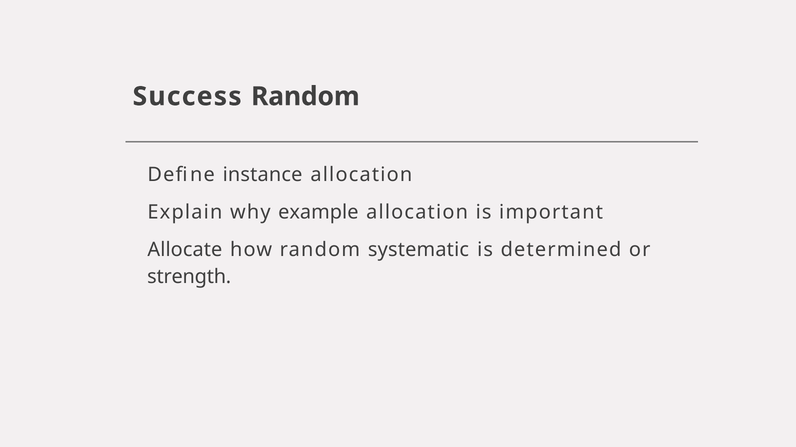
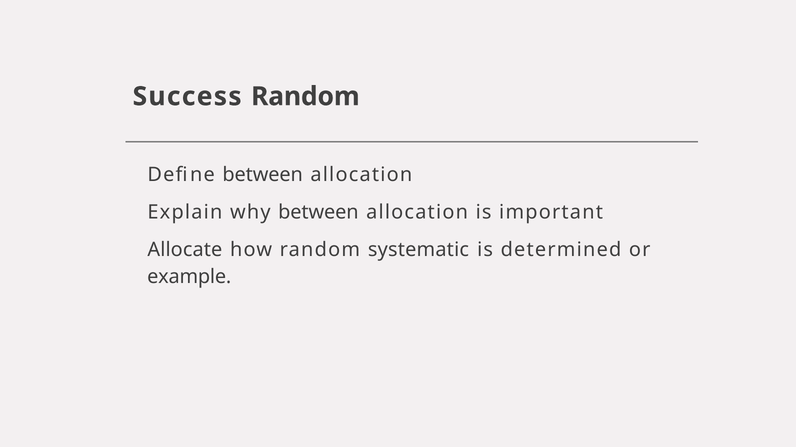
Define instance: instance -> between
why example: example -> between
strength: strength -> example
